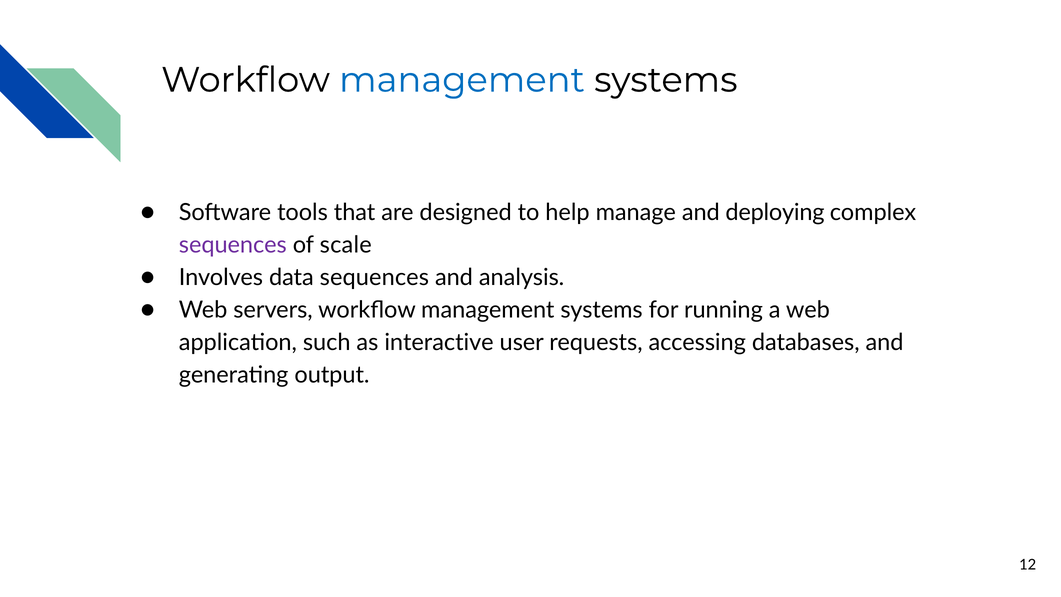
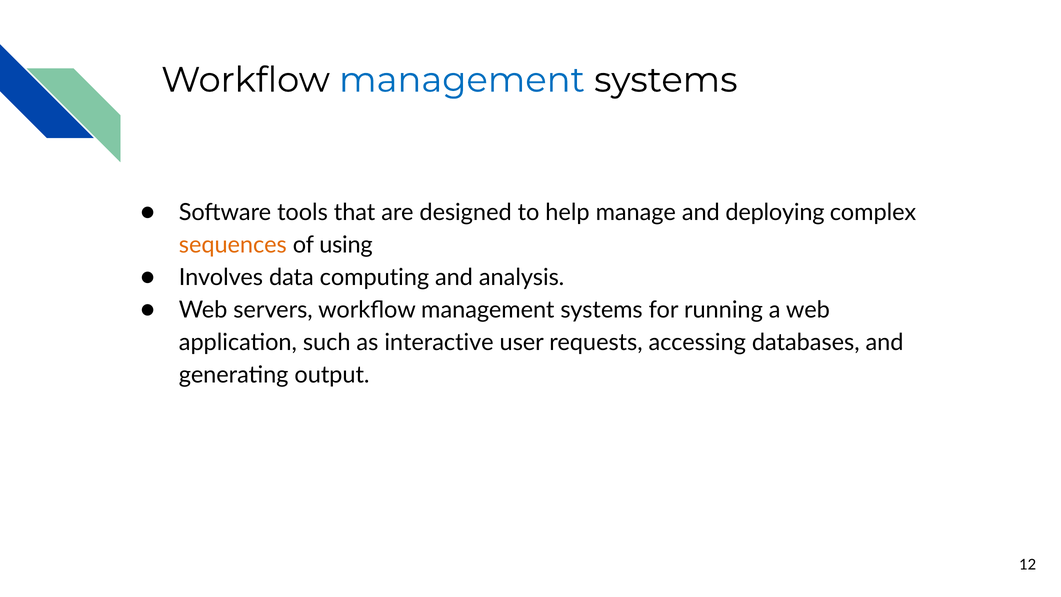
sequences at (233, 245) colour: purple -> orange
scale: scale -> using
data sequences: sequences -> computing
